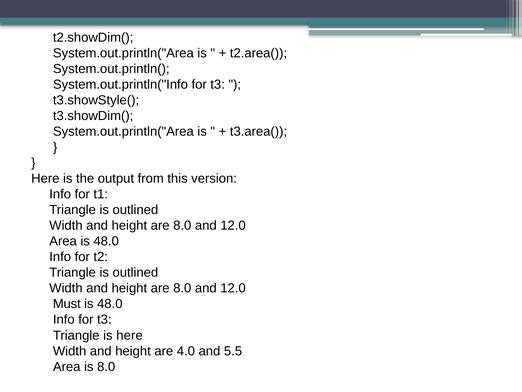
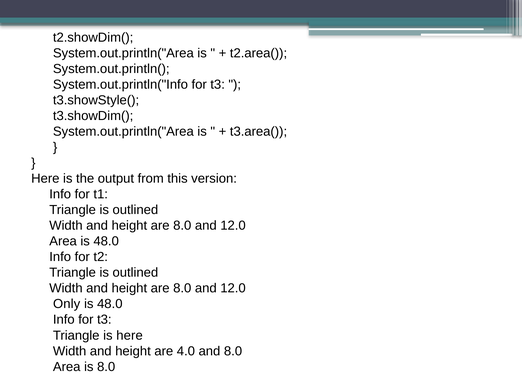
Must: Must -> Only
and 5.5: 5.5 -> 8.0
